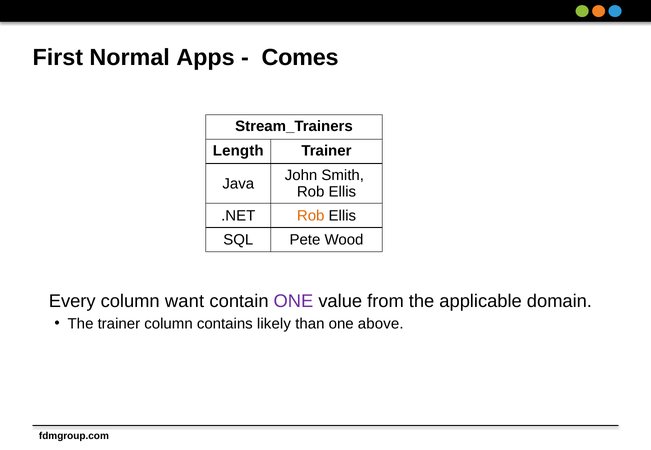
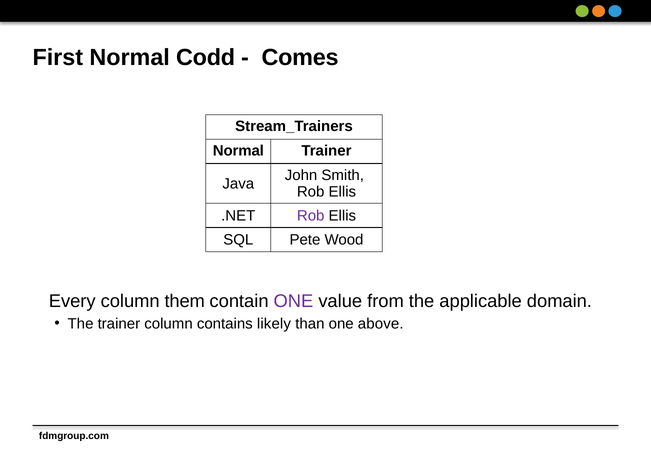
Apps: Apps -> Codd
Length at (238, 151): Length -> Normal
Rob at (311, 216) colour: orange -> purple
want: want -> them
